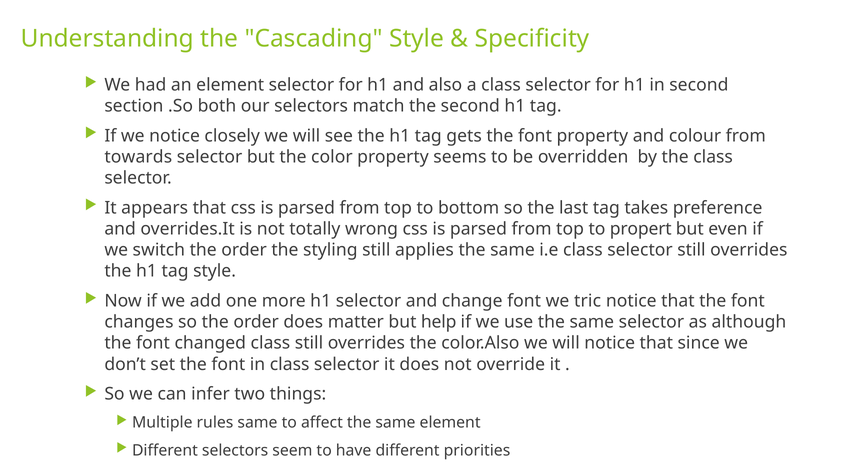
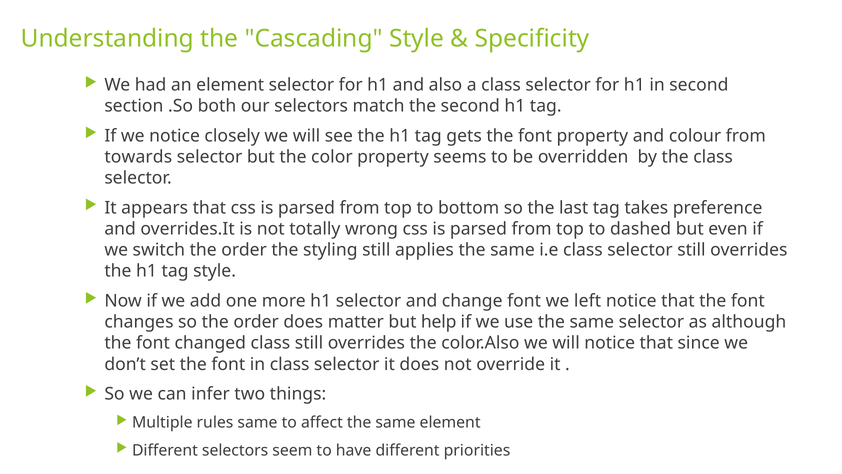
propert: propert -> dashed
tric: tric -> left
